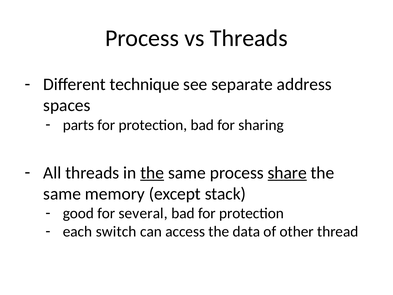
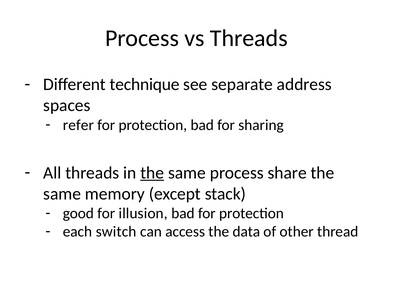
parts: parts -> refer
share underline: present -> none
several: several -> illusion
